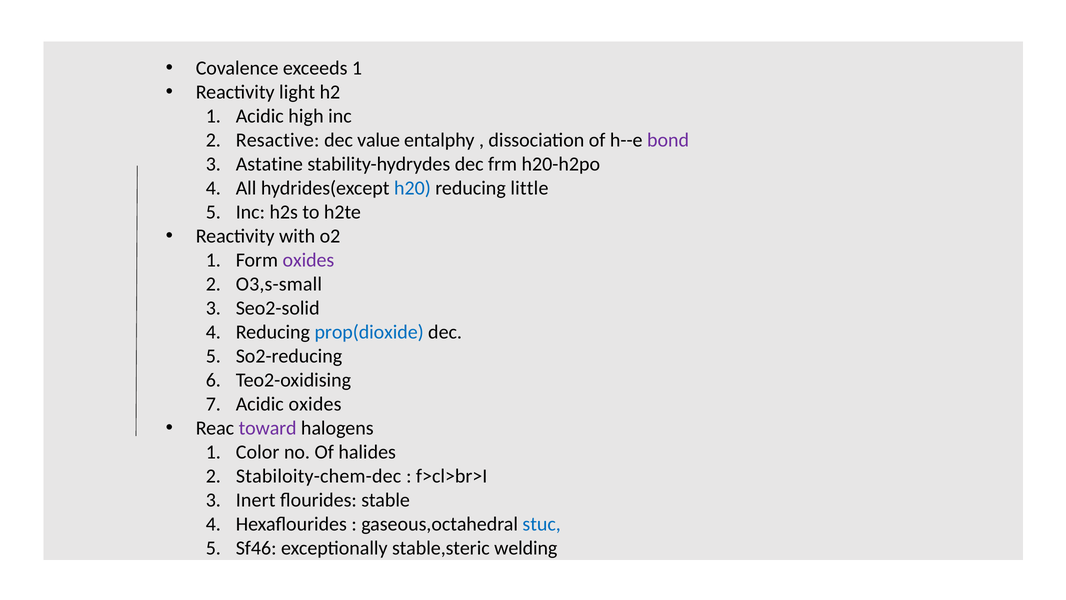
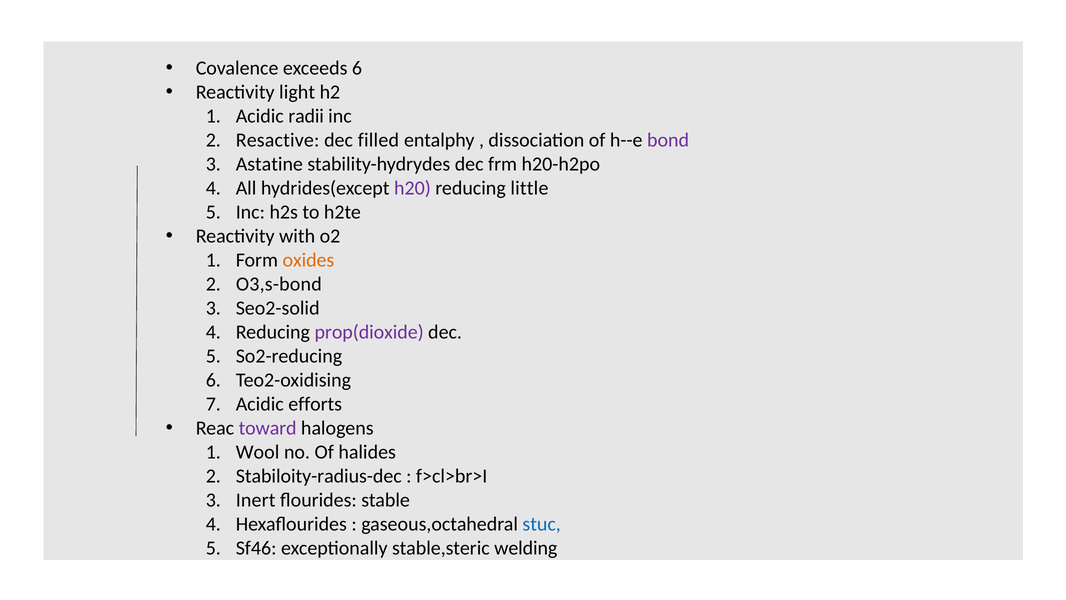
exceeds 1: 1 -> 6
high: high -> radii
value: value -> filled
h20 colour: blue -> purple
oxides at (308, 260) colour: purple -> orange
O3,s-small: O3,s-small -> O3,s-bond
prop(dioxide colour: blue -> purple
Acidic oxides: oxides -> efforts
Color: Color -> Wool
Stabiloity-chem-dec: Stabiloity-chem-dec -> Stabiloity-radius-dec
